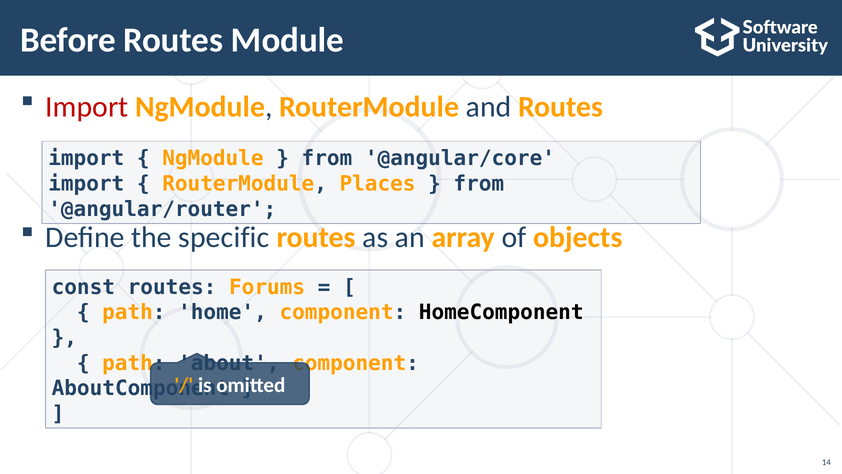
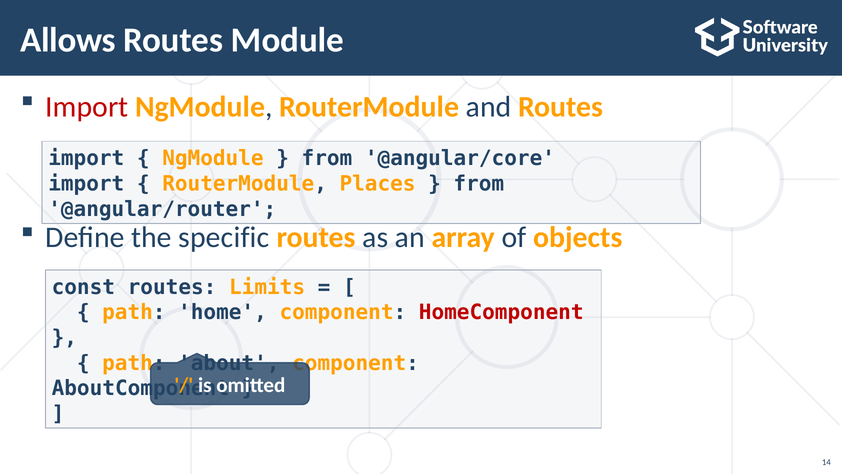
Before: Before -> Allows
Forums: Forums -> Limits
HomeComponent colour: black -> red
